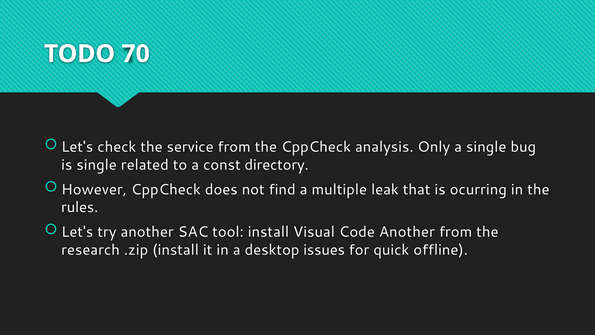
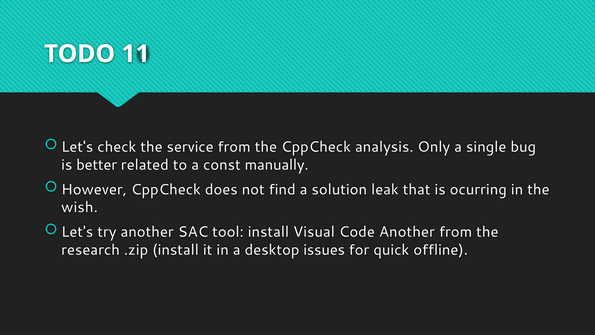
70: 70 -> 11
is single: single -> better
directory: directory -> manually
multiple: multiple -> solution
rules: rules -> wish
